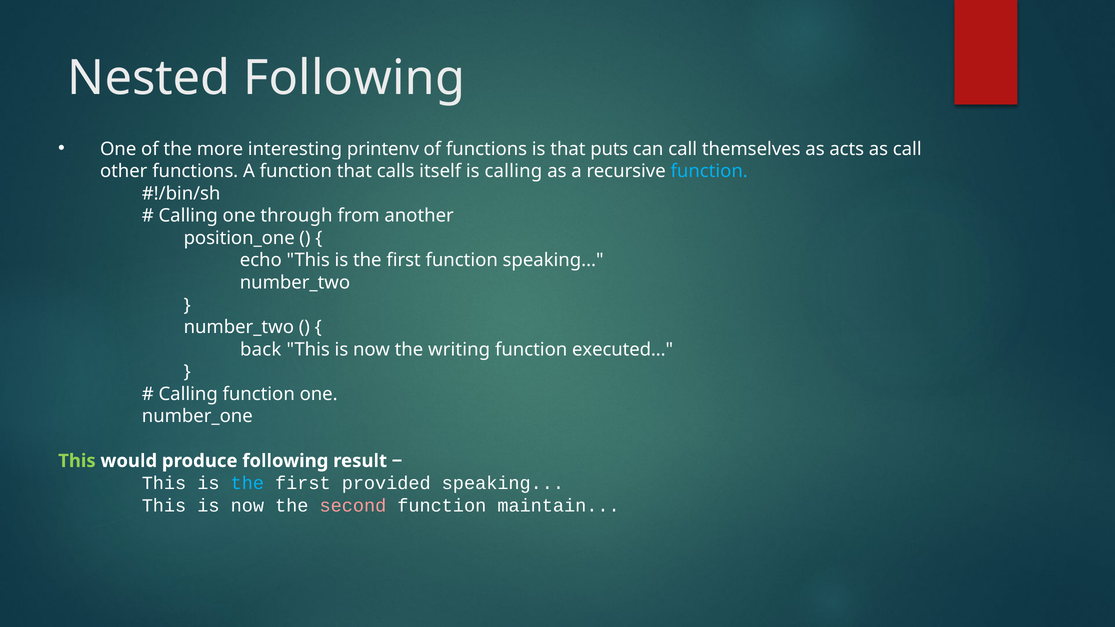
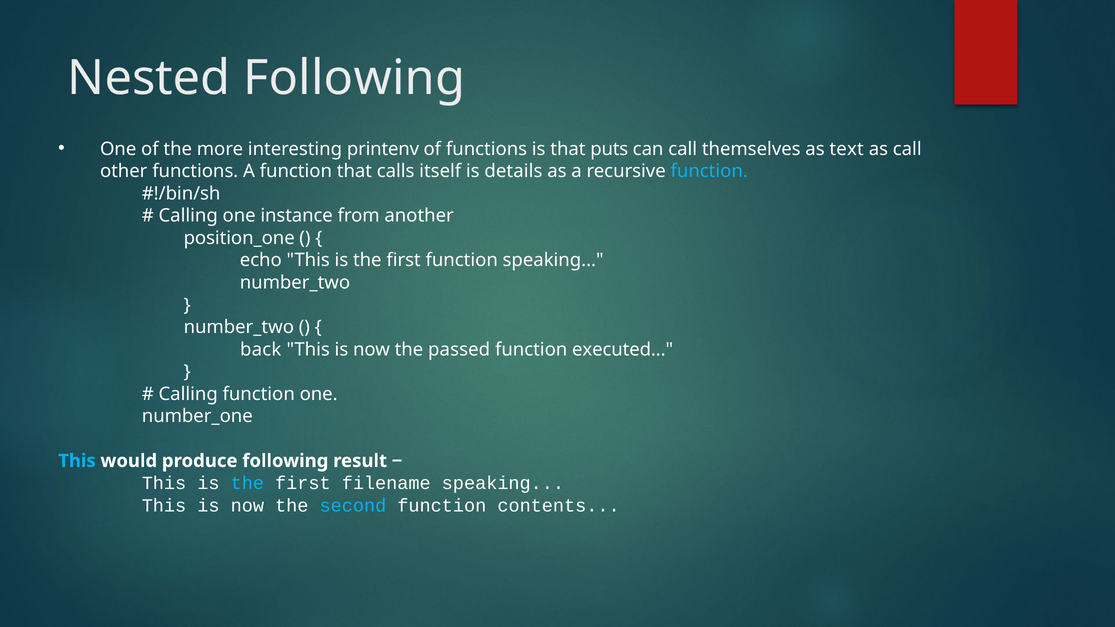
acts: acts -> text
is calling: calling -> details
through: through -> instance
writing: writing -> passed
This at (77, 461) colour: light green -> light blue
provided: provided -> filename
second colour: pink -> light blue
maintain: maintain -> contents
